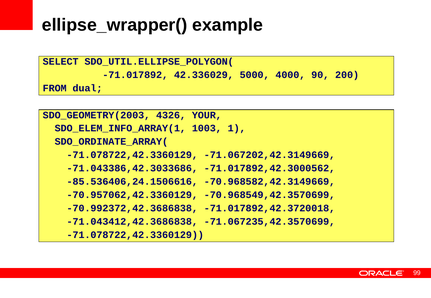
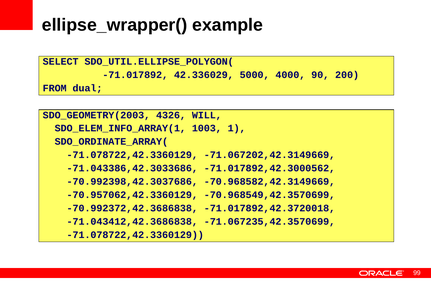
YOUR: YOUR -> WILL
-85.536406,24.1506616: -85.536406,24.1506616 -> -70.992398,42.3037686
